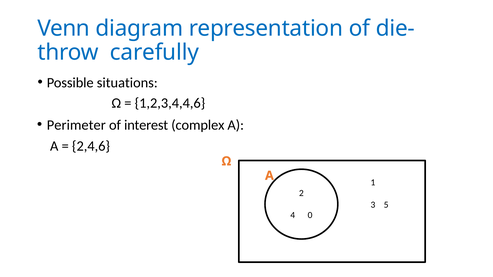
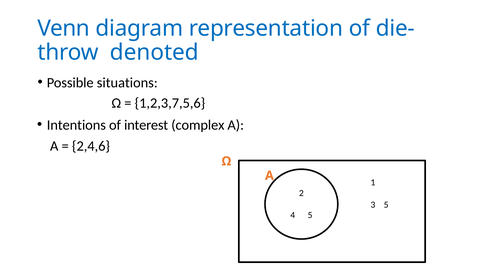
carefully: carefully -> denoted
1,2,3,4,4,6: 1,2,3,4,4,6 -> 1,2,3,7,5,6
Perimeter: Perimeter -> Intentions
4 0: 0 -> 5
